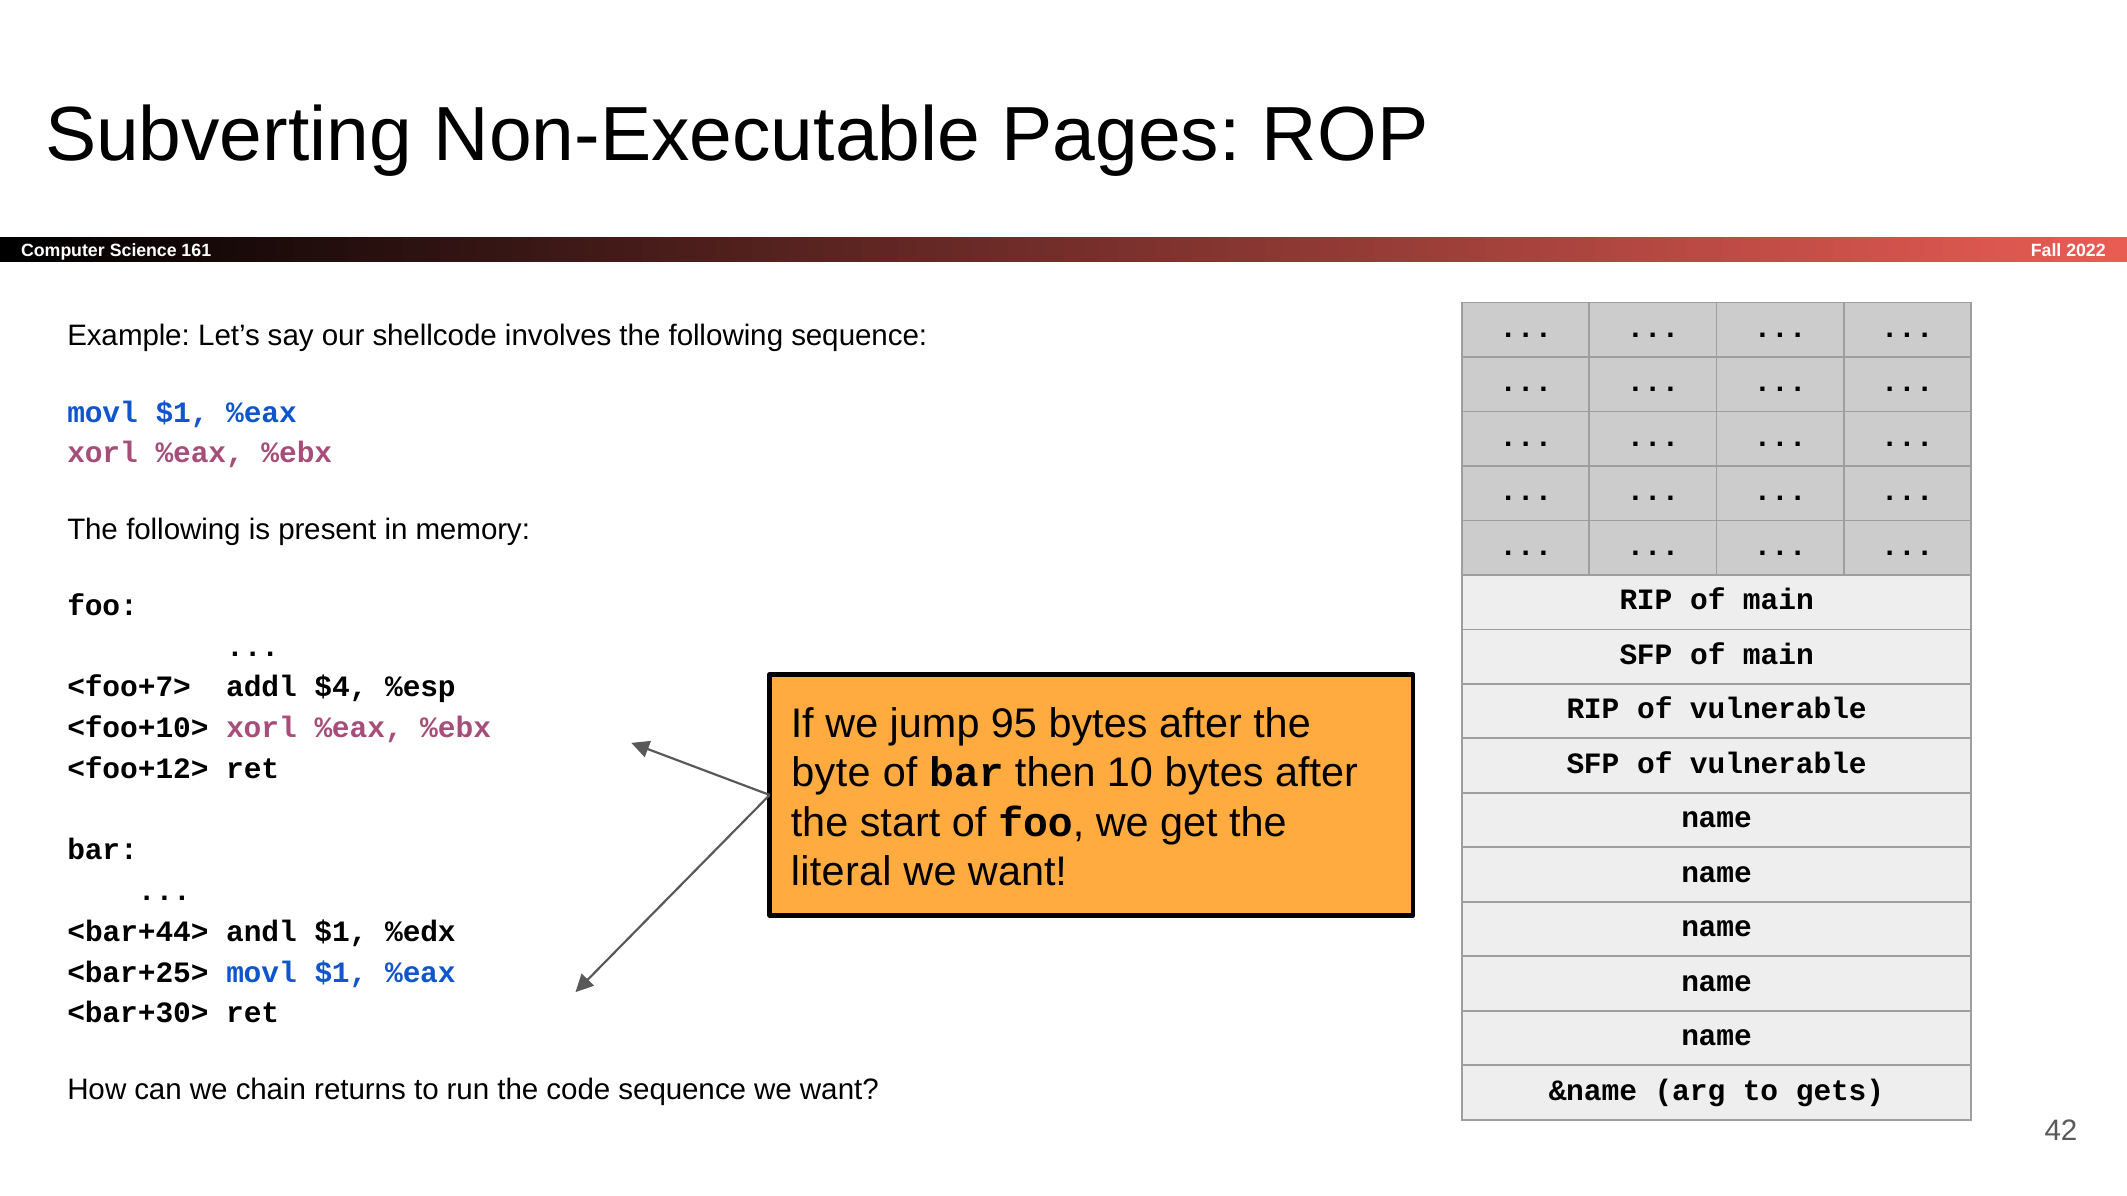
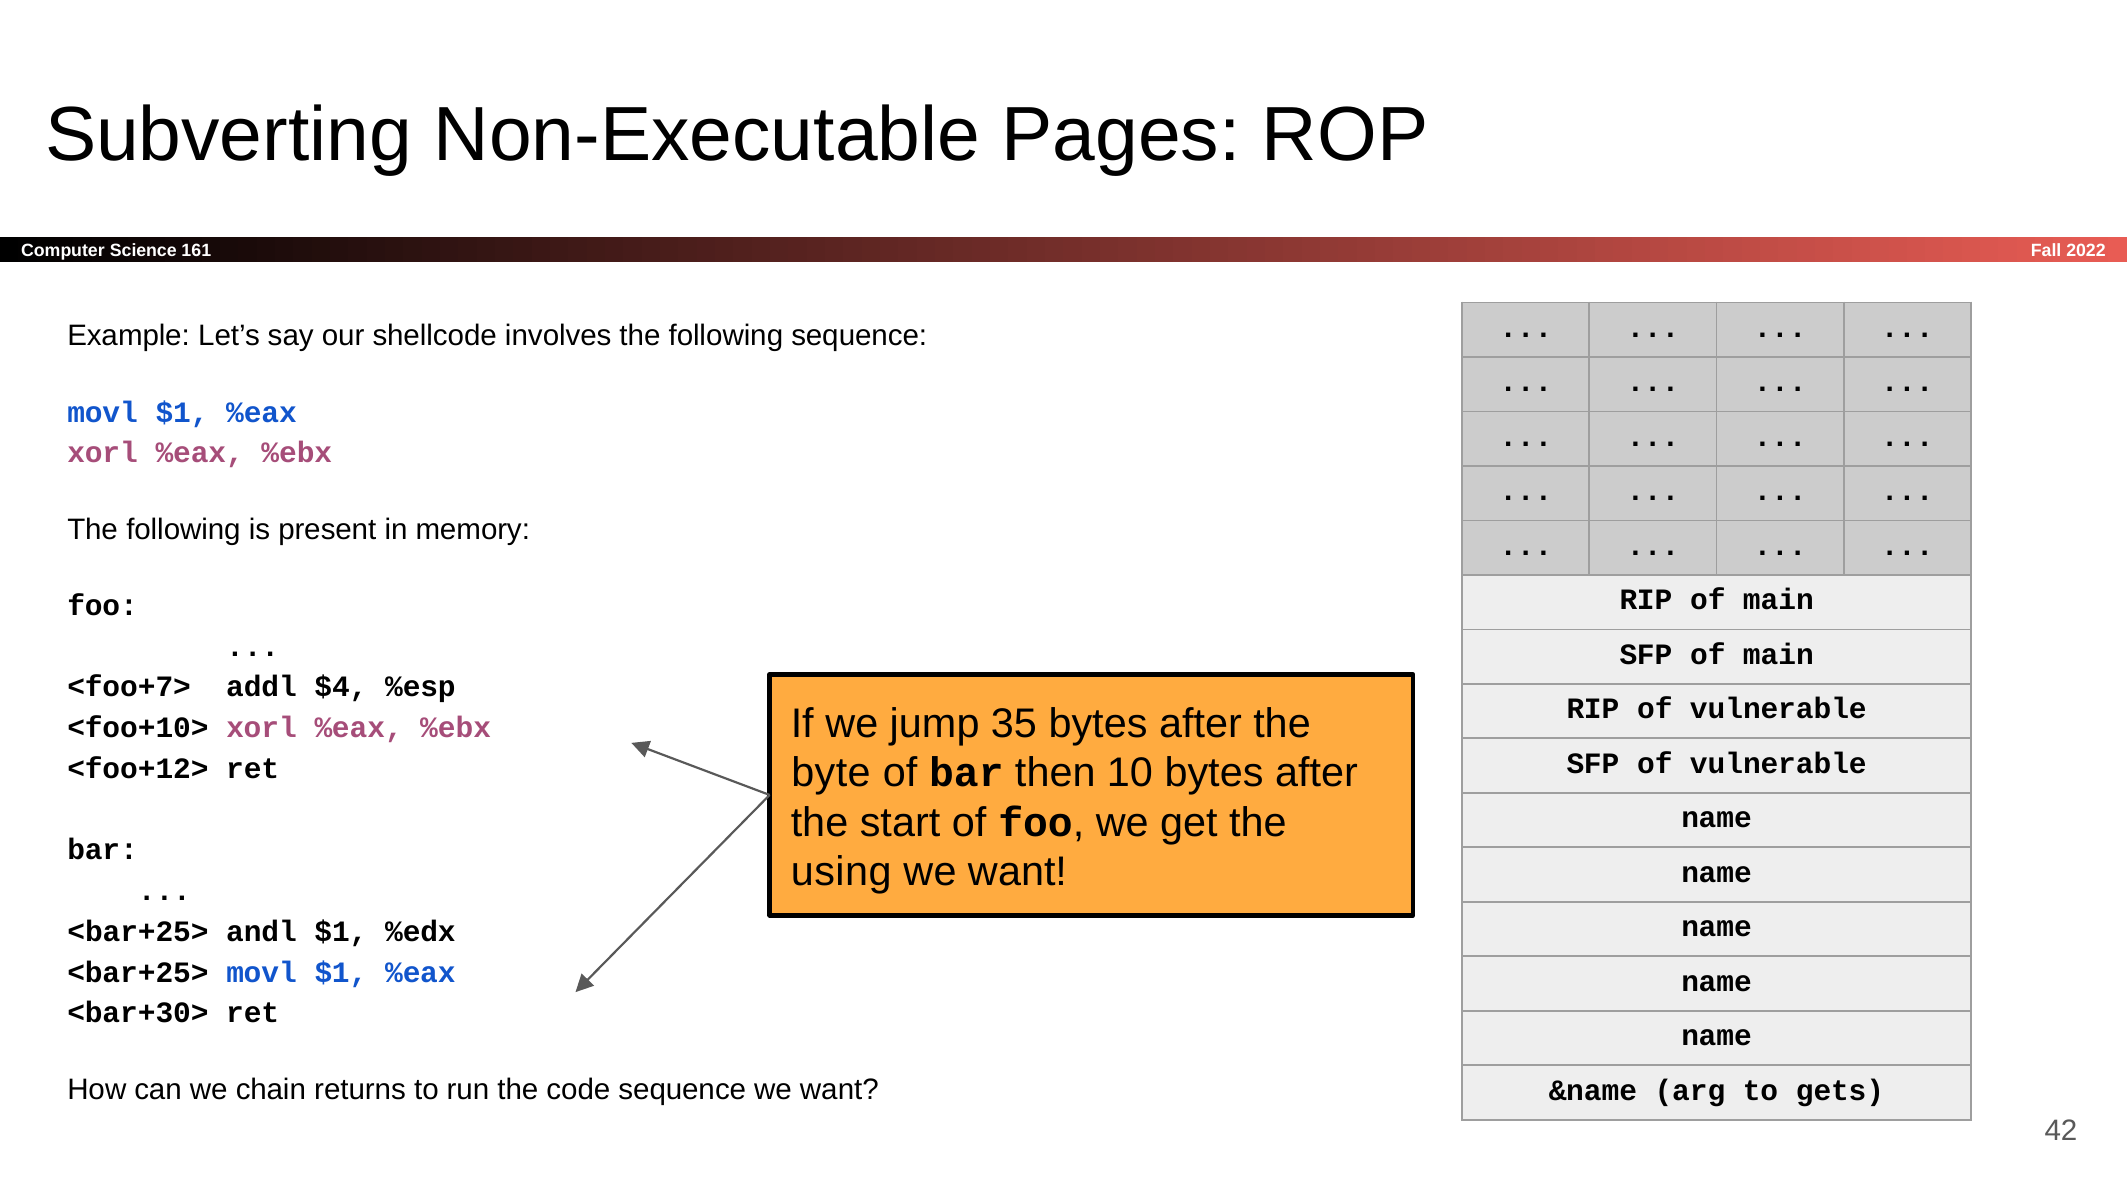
95: 95 -> 35
literal: literal -> using
<bar+44> at (138, 932): <bar+44> -> <bar+25>
